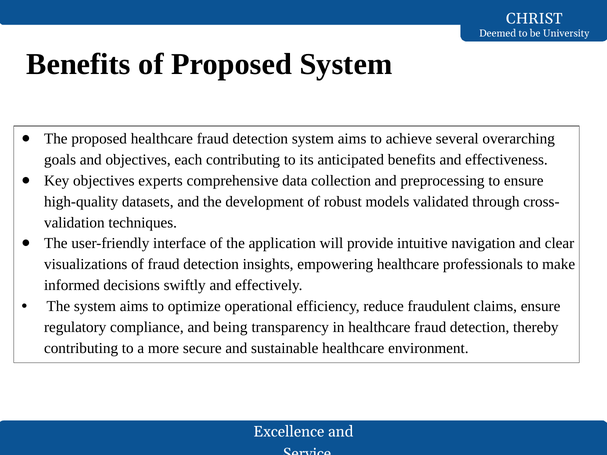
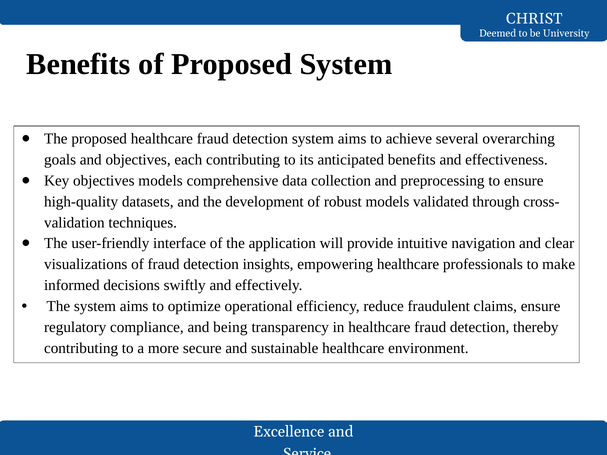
objectives experts: experts -> models
